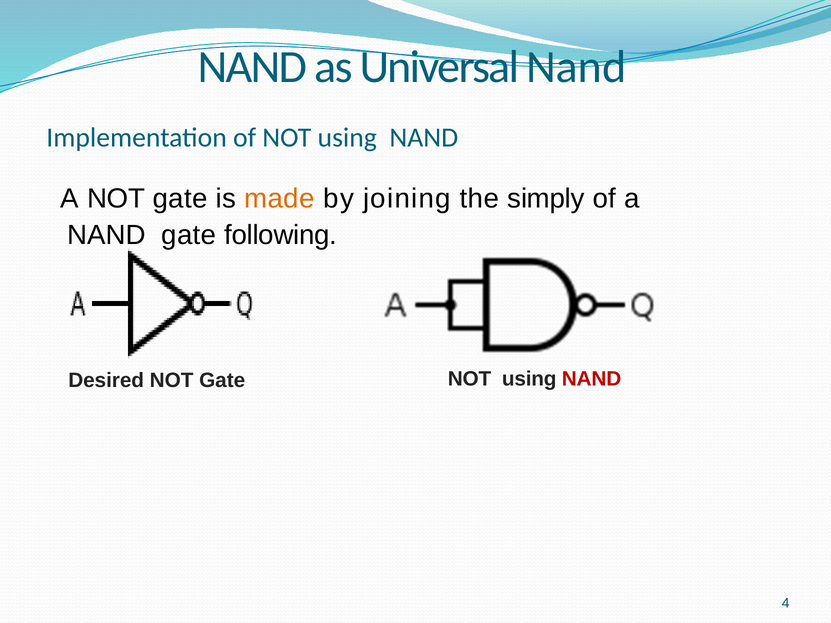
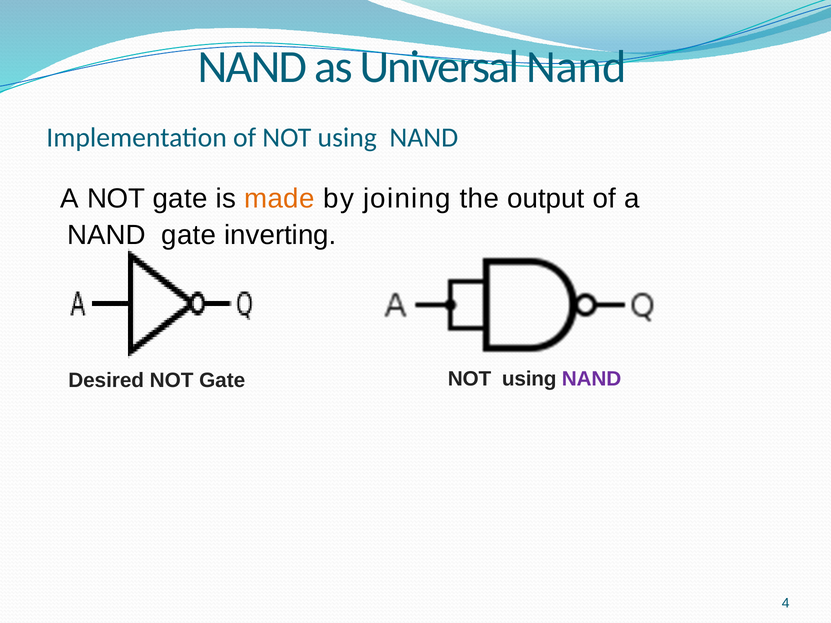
simply: simply -> output
following: following -> inverting
NAND at (592, 379) colour: red -> purple
